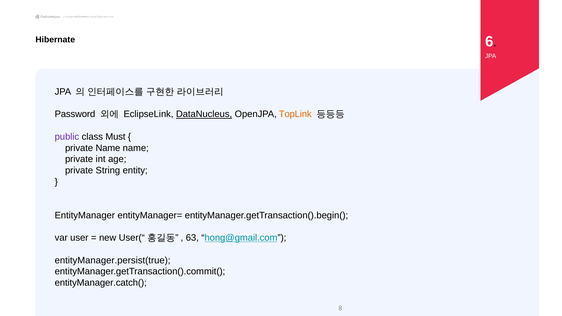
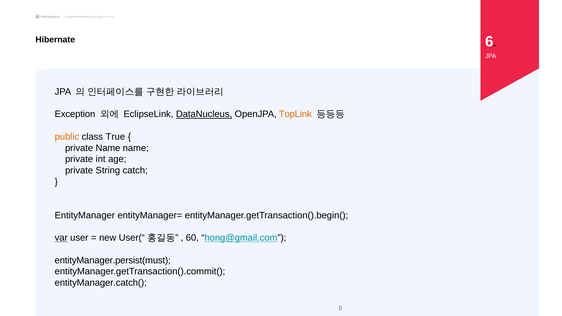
Password: Password -> Exception
public colour: purple -> orange
Must: Must -> True
entity: entity -> catch
var underline: none -> present
63: 63 -> 60
entityManager.persist(true: entityManager.persist(true -> entityManager.persist(must
